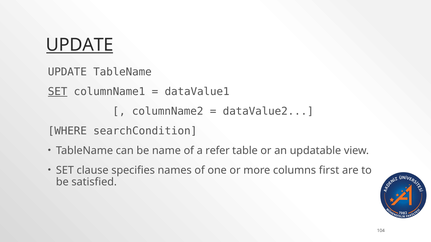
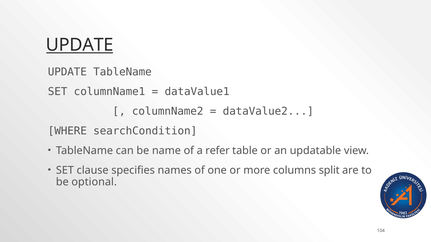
SET at (58, 92) underline: present -> none
first: first -> split
satisfied: satisfied -> optional
